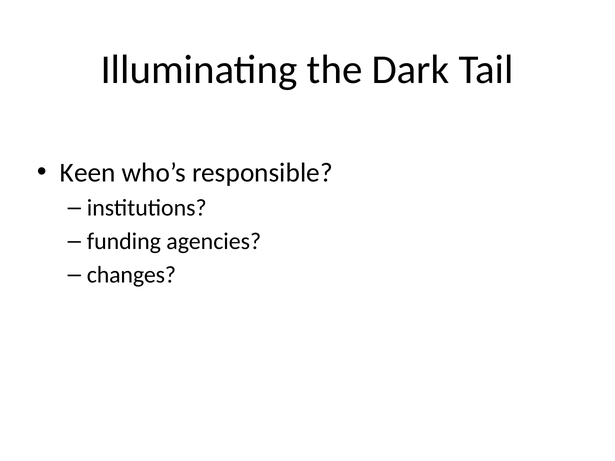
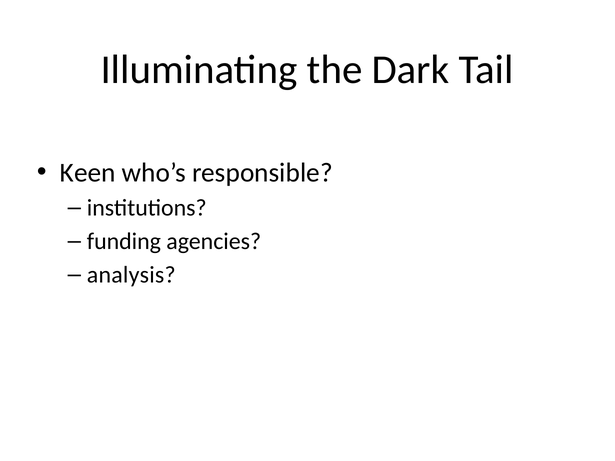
changes: changes -> analysis
